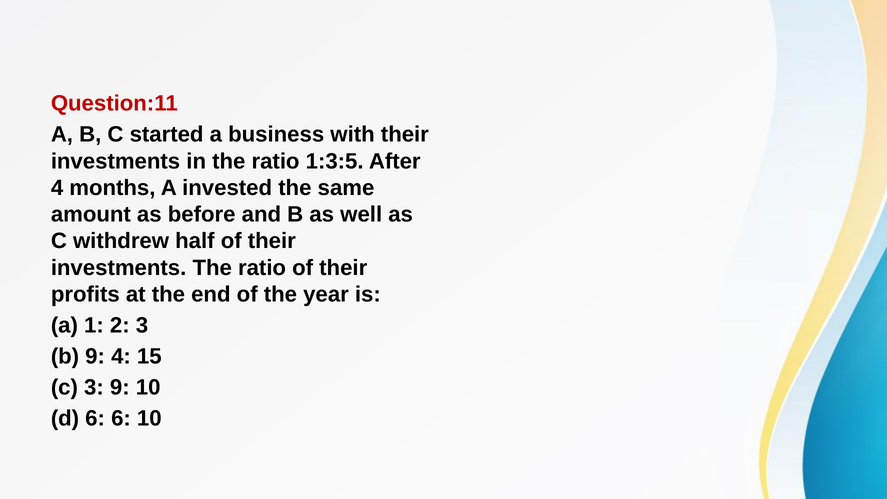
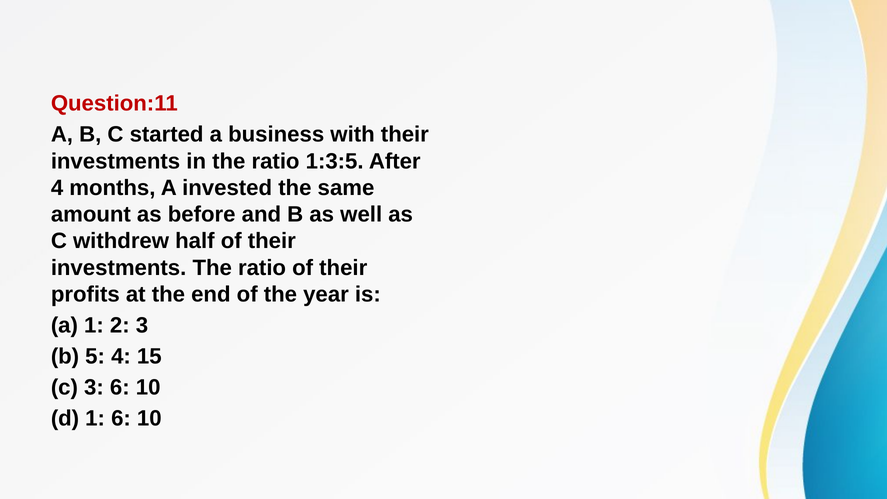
b 9: 9 -> 5
3 9: 9 -> 6
d 6: 6 -> 1
